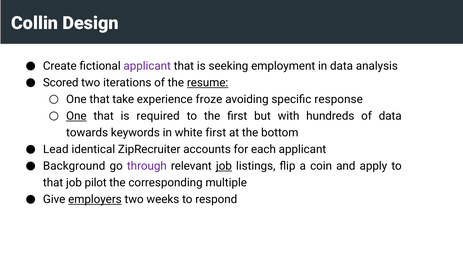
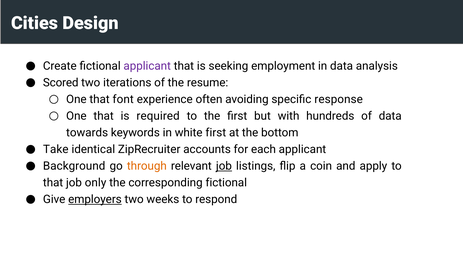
Collin: Collin -> Cities
resume underline: present -> none
take: take -> font
froze: froze -> often
One at (76, 116) underline: present -> none
Lead: Lead -> Take
through colour: purple -> orange
pilot: pilot -> only
corresponding multiple: multiple -> fictional
